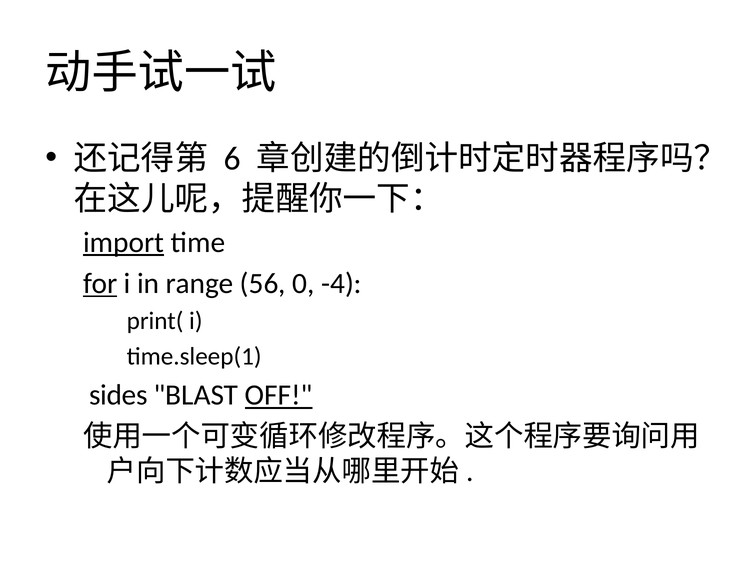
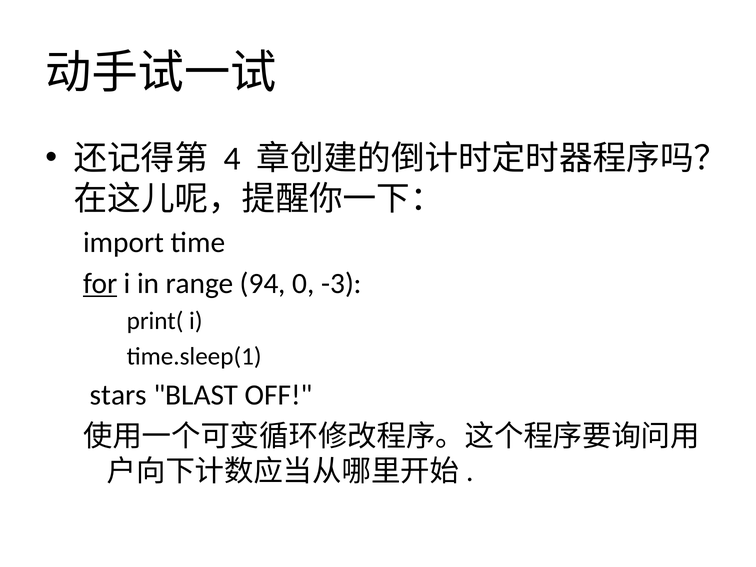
6: 6 -> 4
import underline: present -> none
56: 56 -> 94
-4: -4 -> -3
sides: sides -> stars
OFF underline: present -> none
